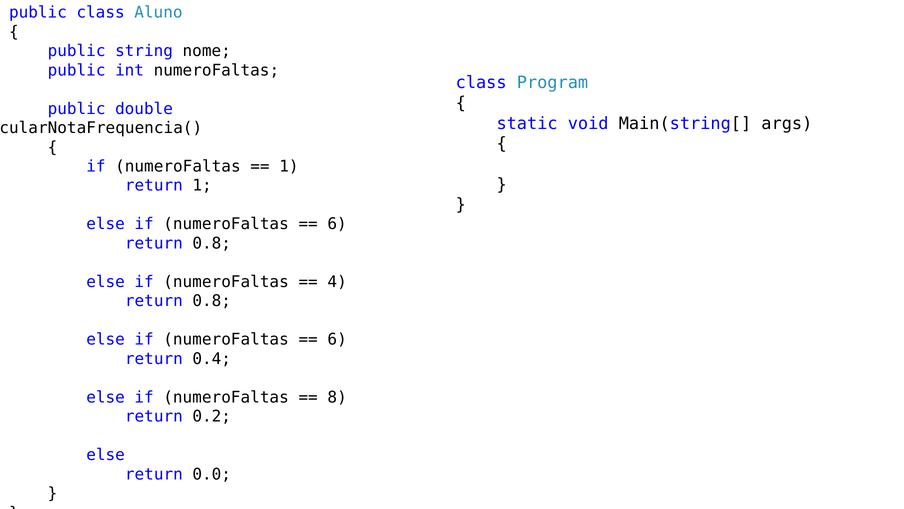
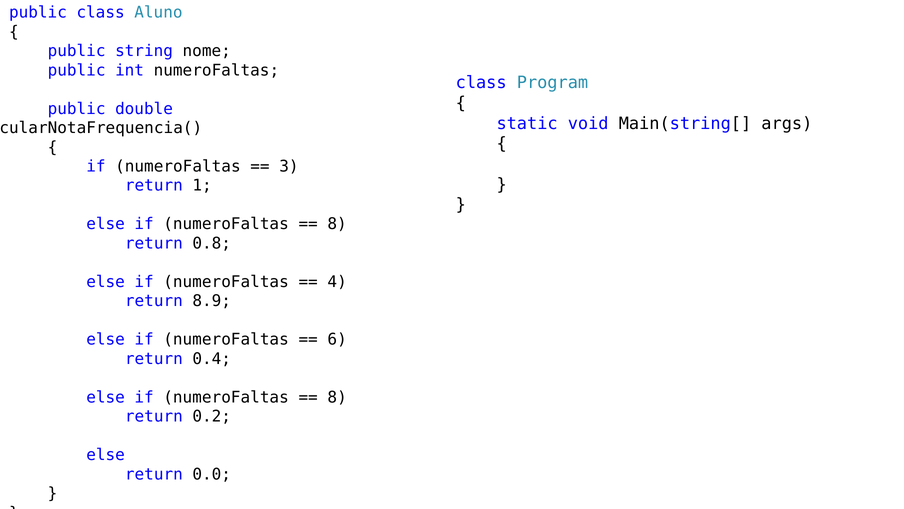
1 at (289, 166): 1 -> 3
6 at (337, 224): 6 -> 8
0.8 at (212, 301): 0.8 -> 8.9
